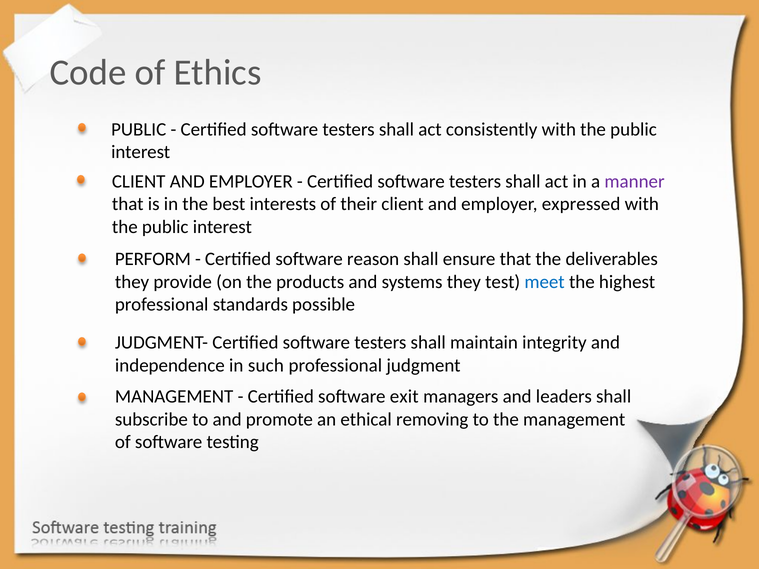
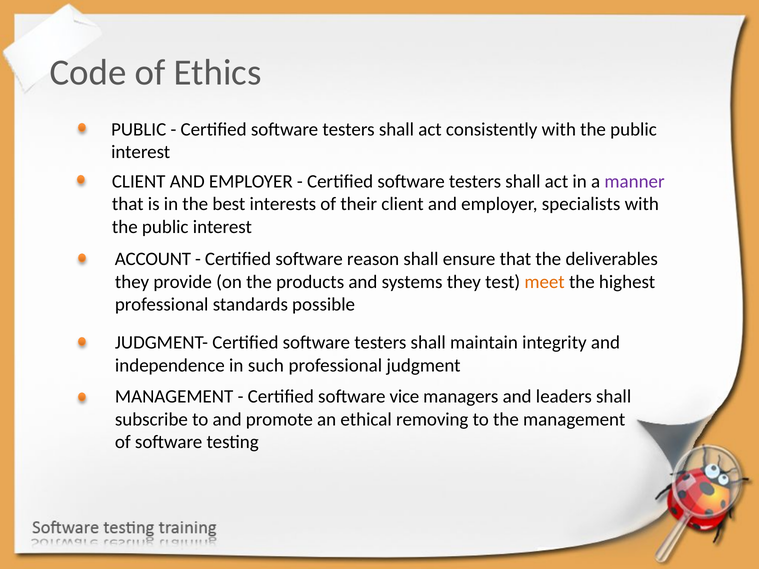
expressed: expressed -> specialists
PERFORM: PERFORM -> ACCOUNT
meet colour: blue -> orange
exit: exit -> vice
